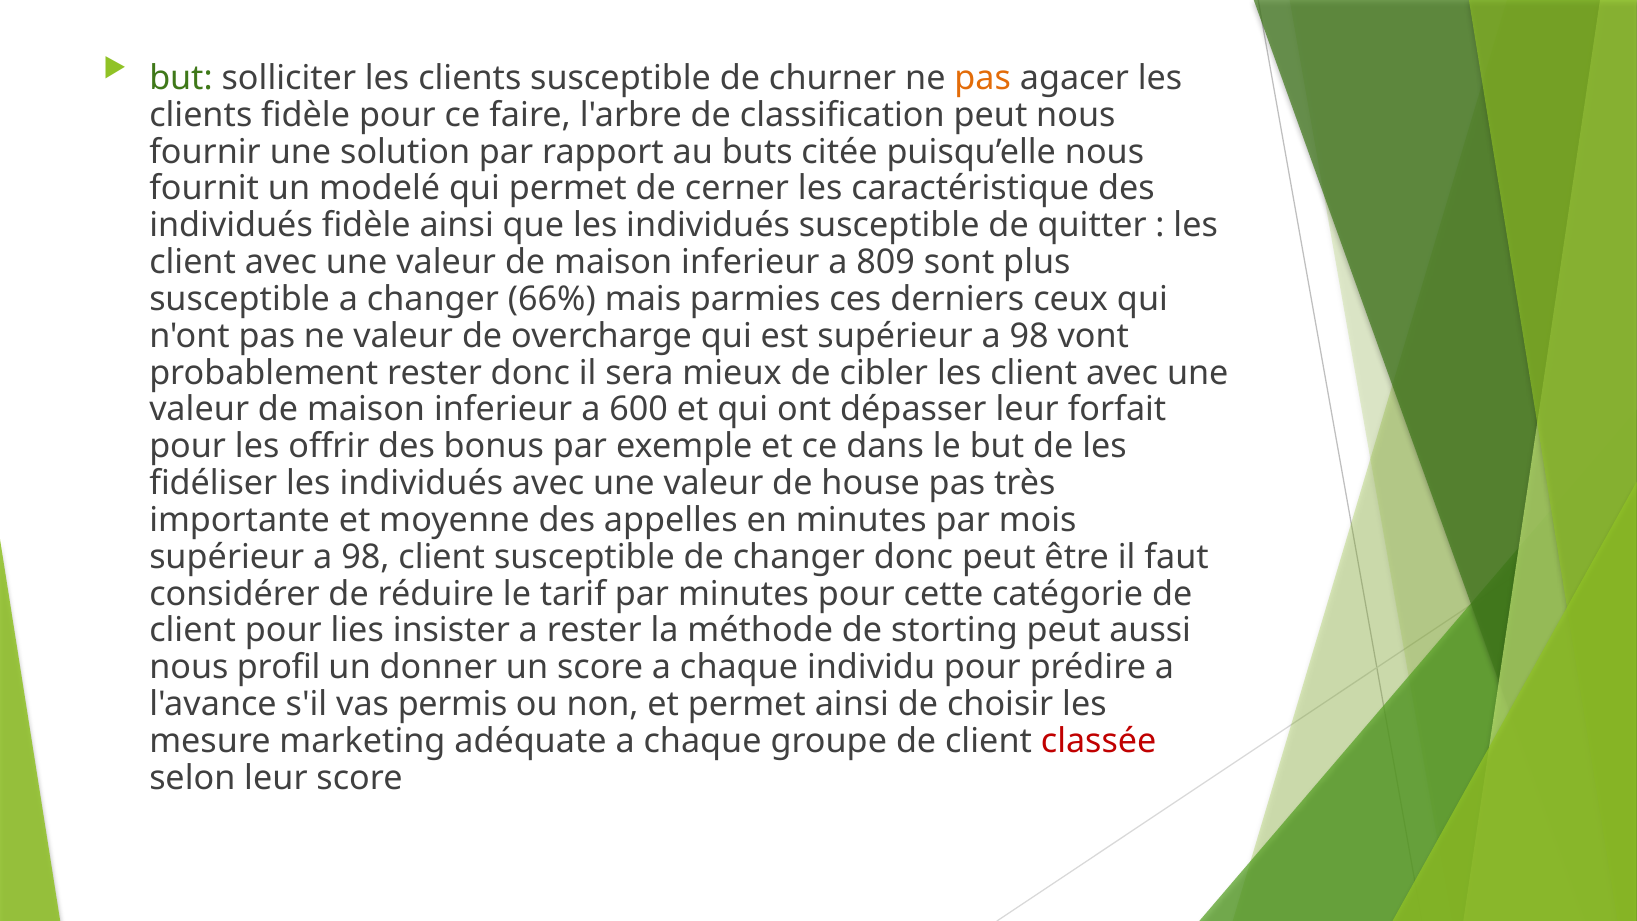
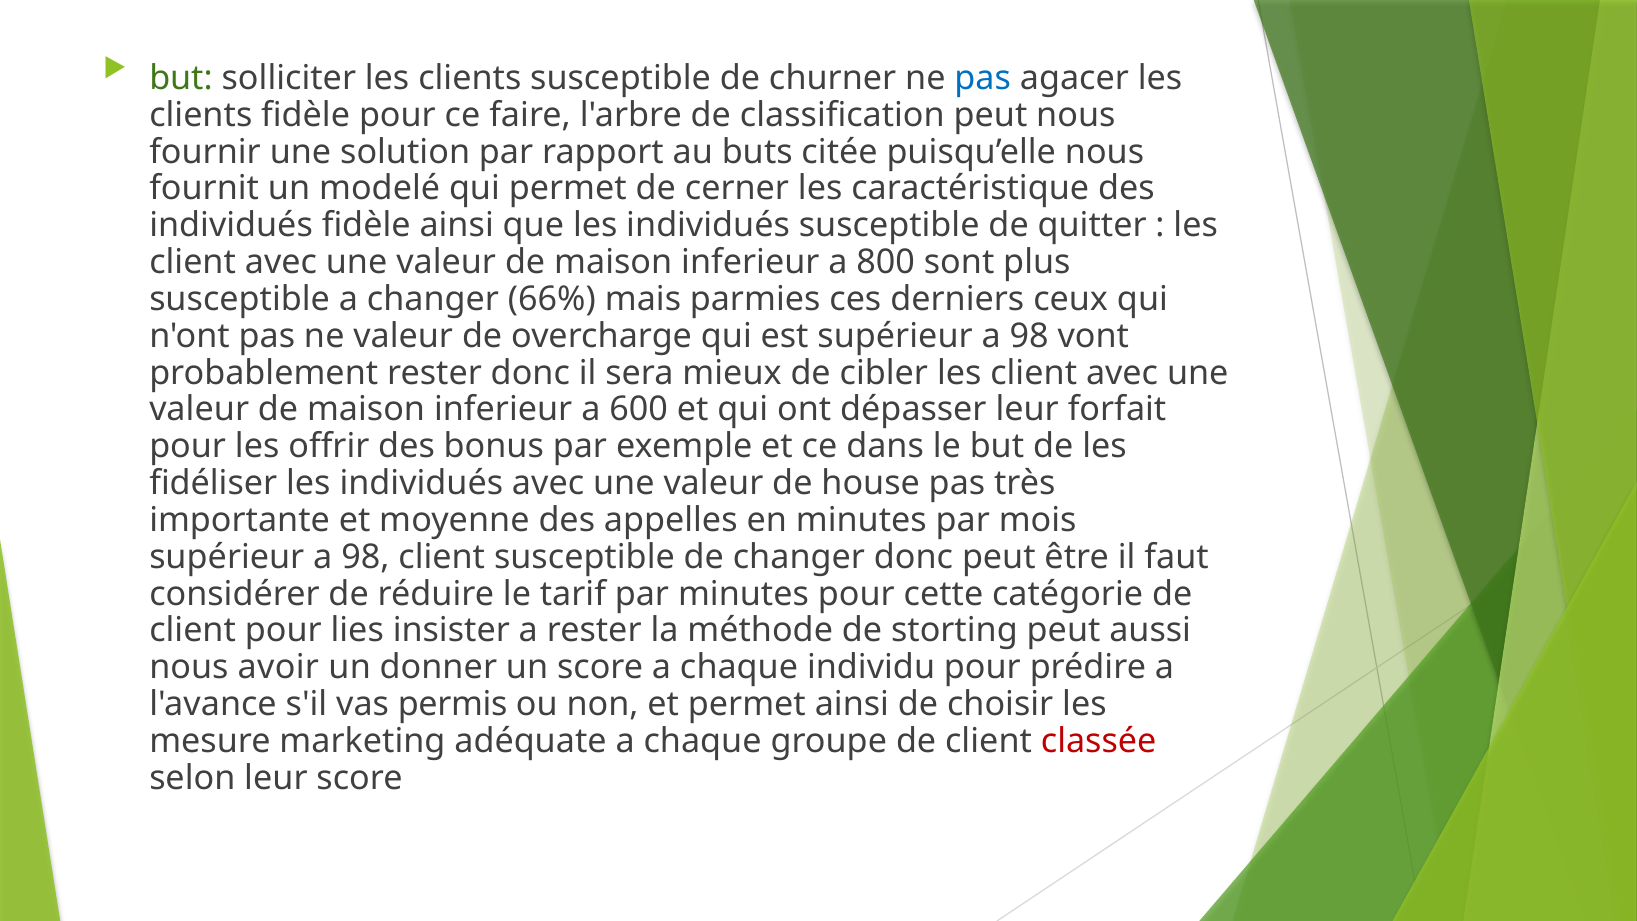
pas at (983, 78) colour: orange -> blue
809: 809 -> 800
profil: profil -> avoir
